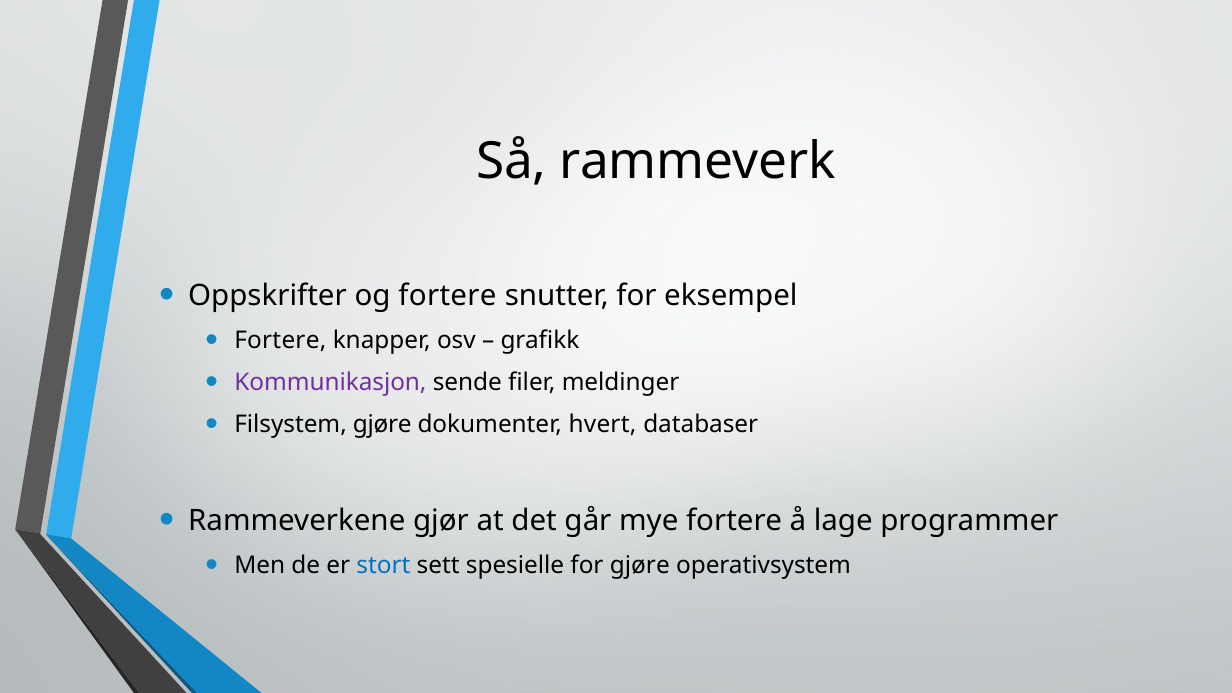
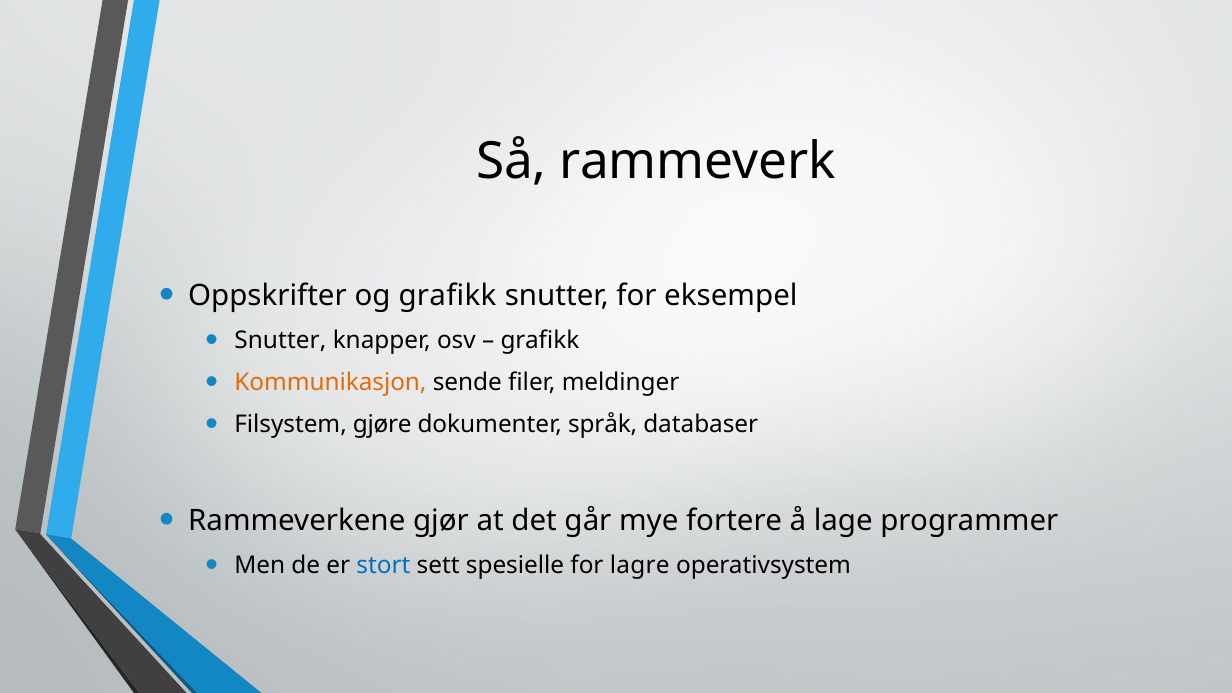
og fortere: fortere -> grafikk
Fortere at (280, 341): Fortere -> Snutter
Kommunikasjon colour: purple -> orange
hvert: hvert -> språk
for gjøre: gjøre -> lagre
